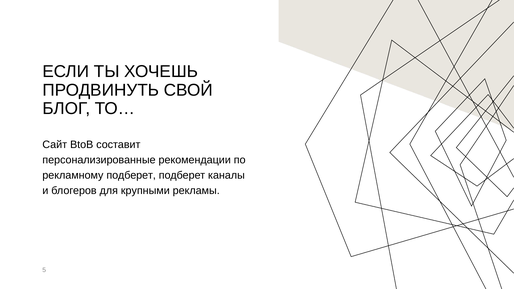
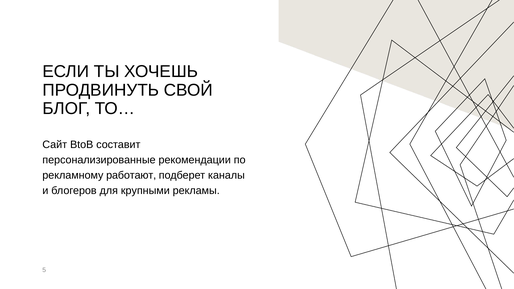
рекламному подберет: подберет -> работают
